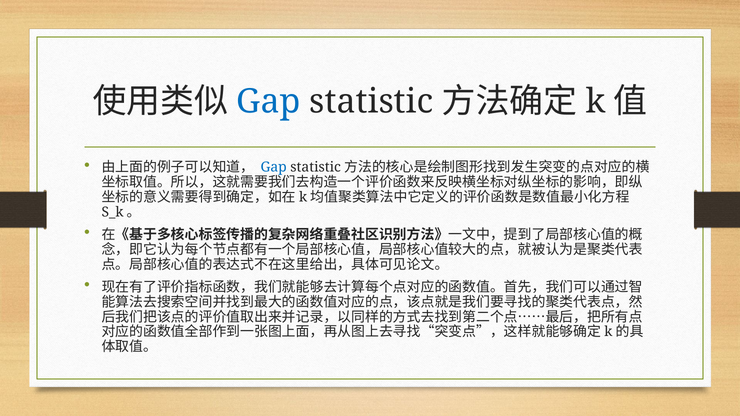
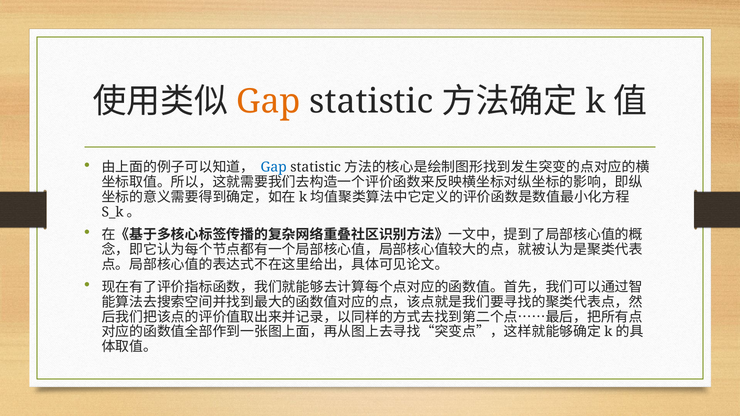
Gap at (269, 102) colour: blue -> orange
